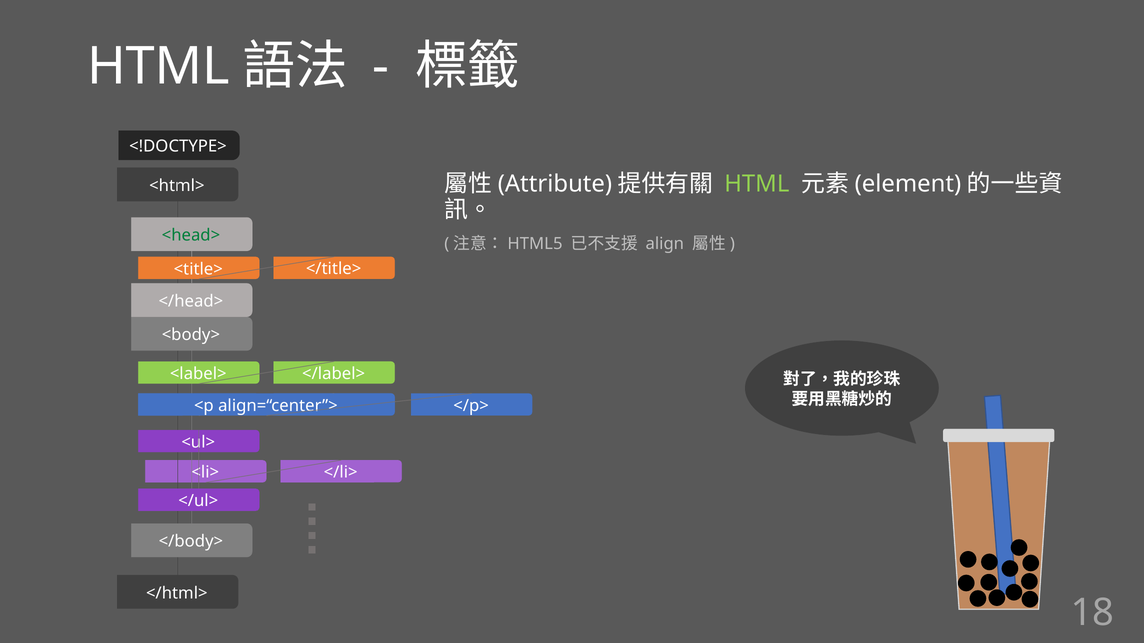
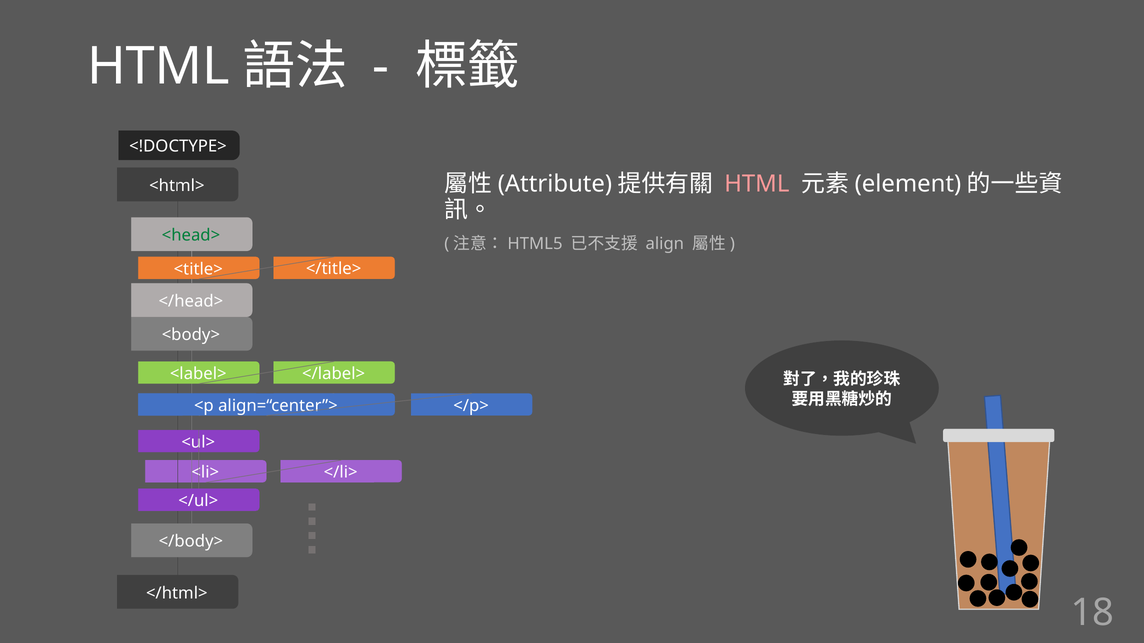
HTML at (757, 184) colour: light green -> pink
